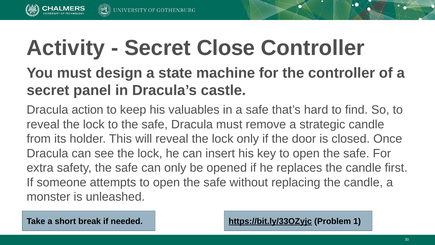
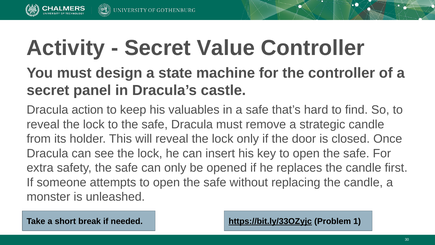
Close: Close -> Value
